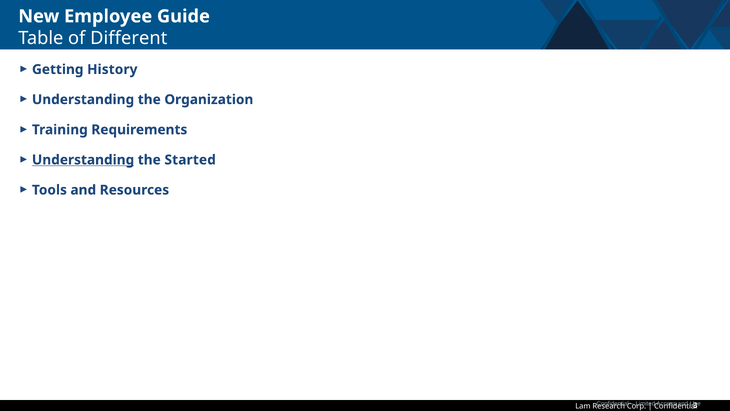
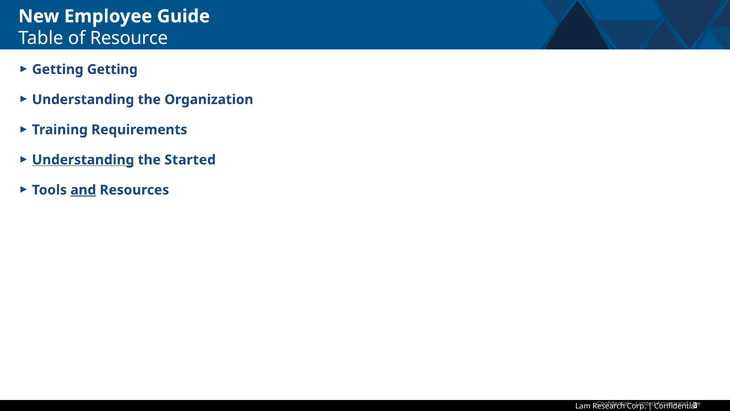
Different: Different -> Resource
Getting History: History -> Getting
and at (83, 190) underline: none -> present
